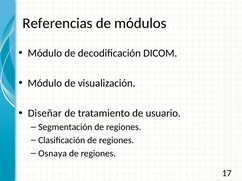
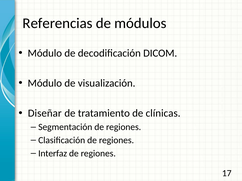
usuario: usuario -> clínicas
Osnaya: Osnaya -> Interfaz
